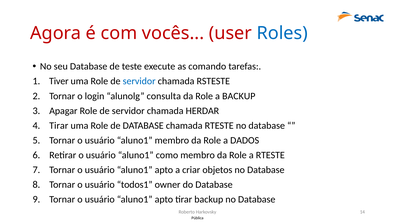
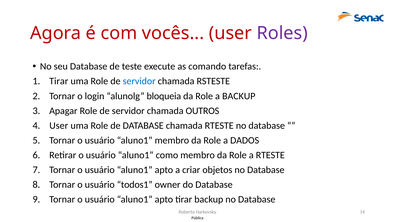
Roles colour: blue -> purple
Tiver at (59, 81): Tiver -> Tirar
consulta: consulta -> bloqueia
HERDAR: HERDAR -> OUTROS
Tirar at (59, 126): Tirar -> User
